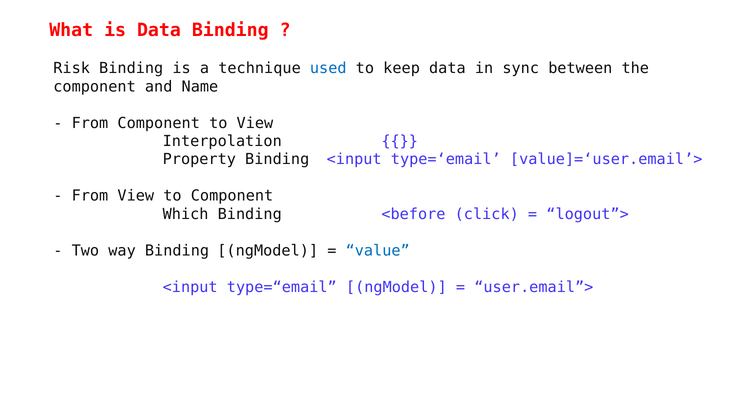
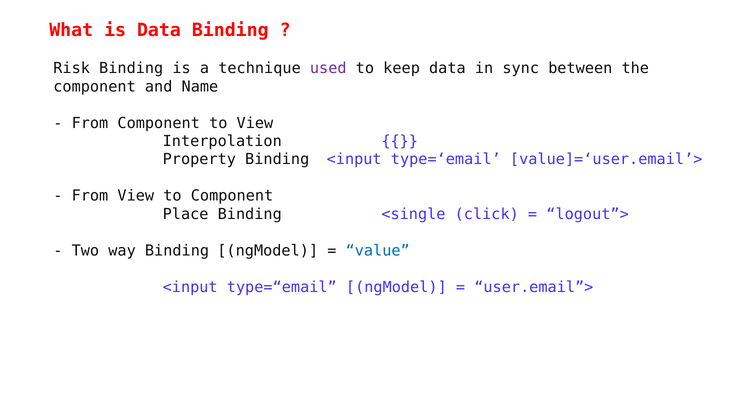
used colour: blue -> purple
Which: Which -> Place
<before: <before -> <single
